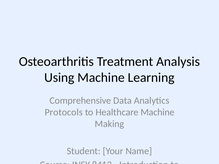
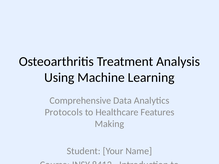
Healthcare Machine: Machine -> Features
